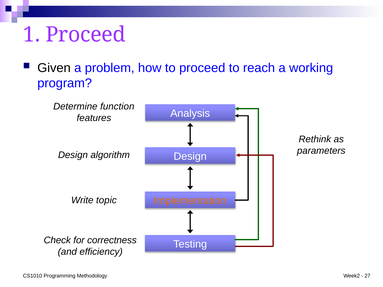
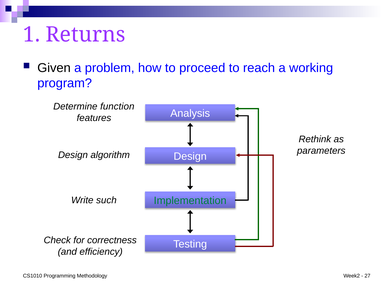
1 Proceed: Proceed -> Returns
topic: topic -> such
Implementation colour: orange -> green
